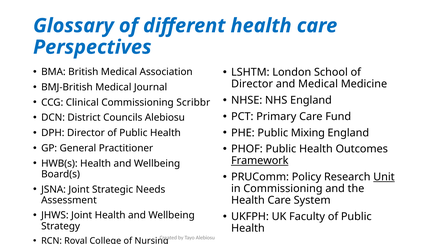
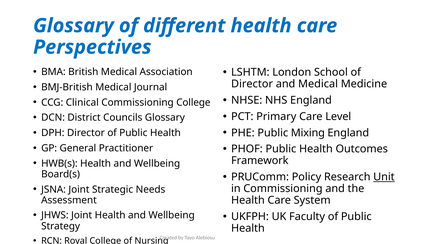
Commissioning Scribbr: Scribbr -> College
Fund: Fund -> Level
Councils Alebiosu: Alebiosu -> Glossary
Framework underline: present -> none
